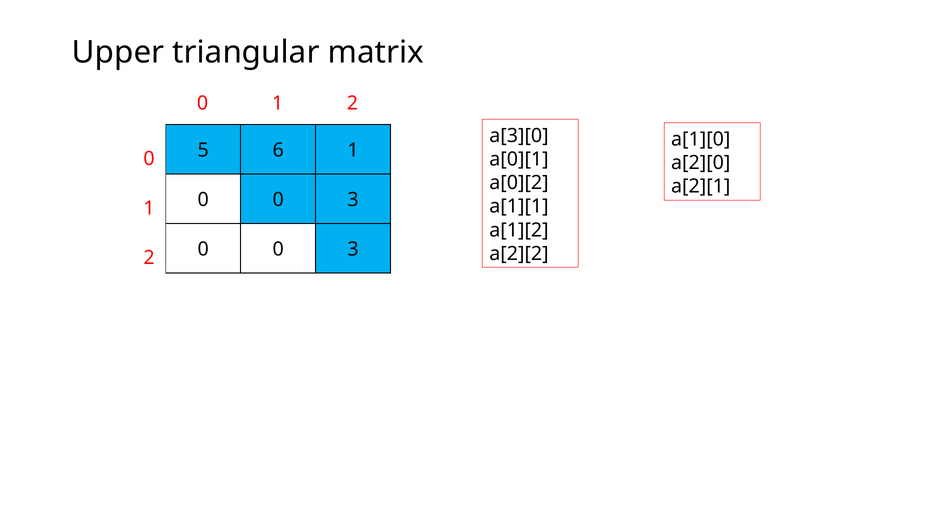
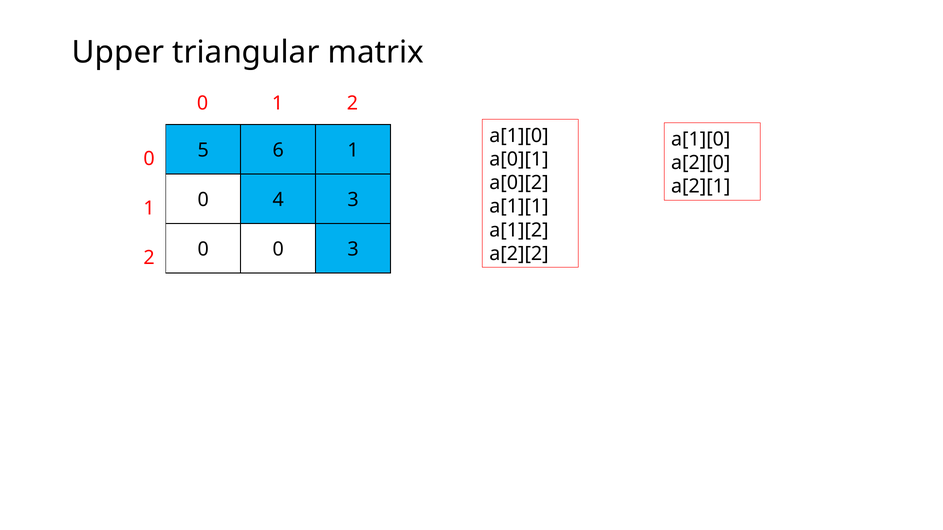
a[3][0 at (519, 136): a[3][0 -> a[1][0
0 at (278, 200): 0 -> 4
